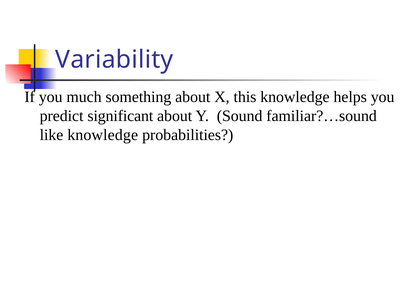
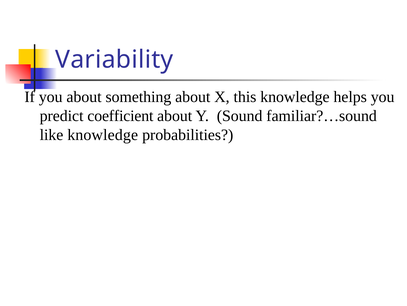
you much: much -> about
significant: significant -> coefficient
